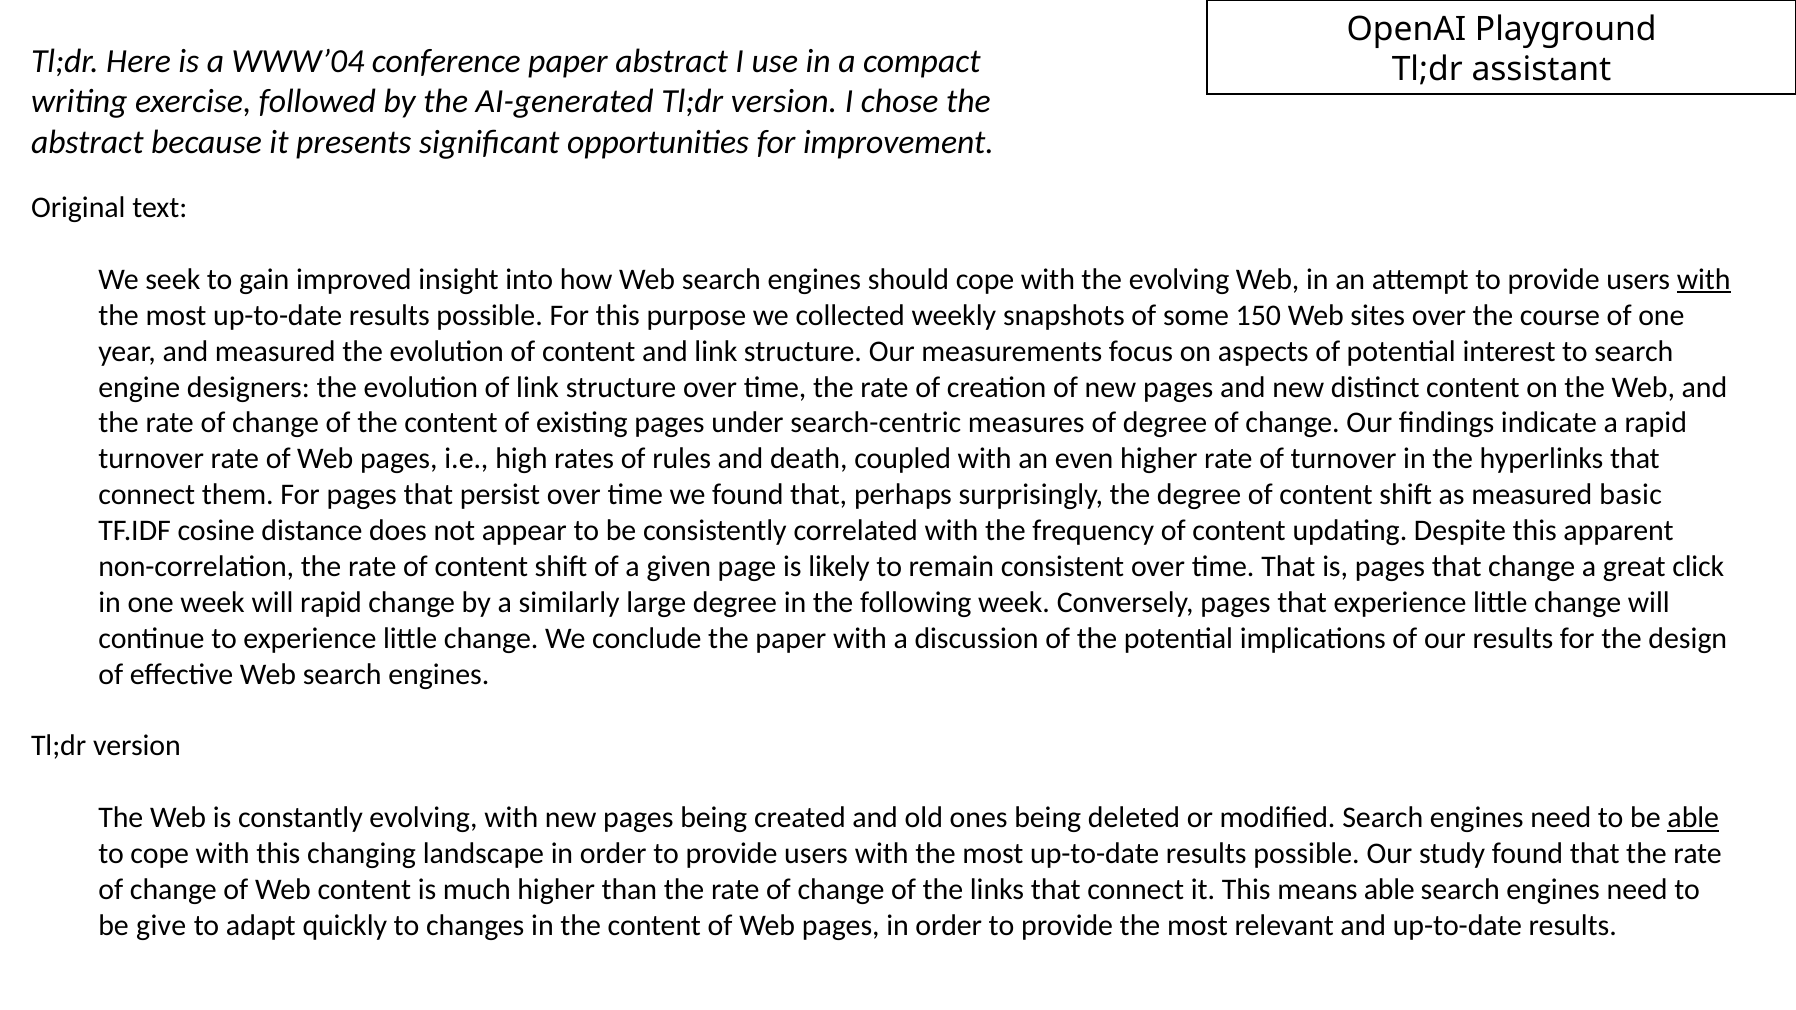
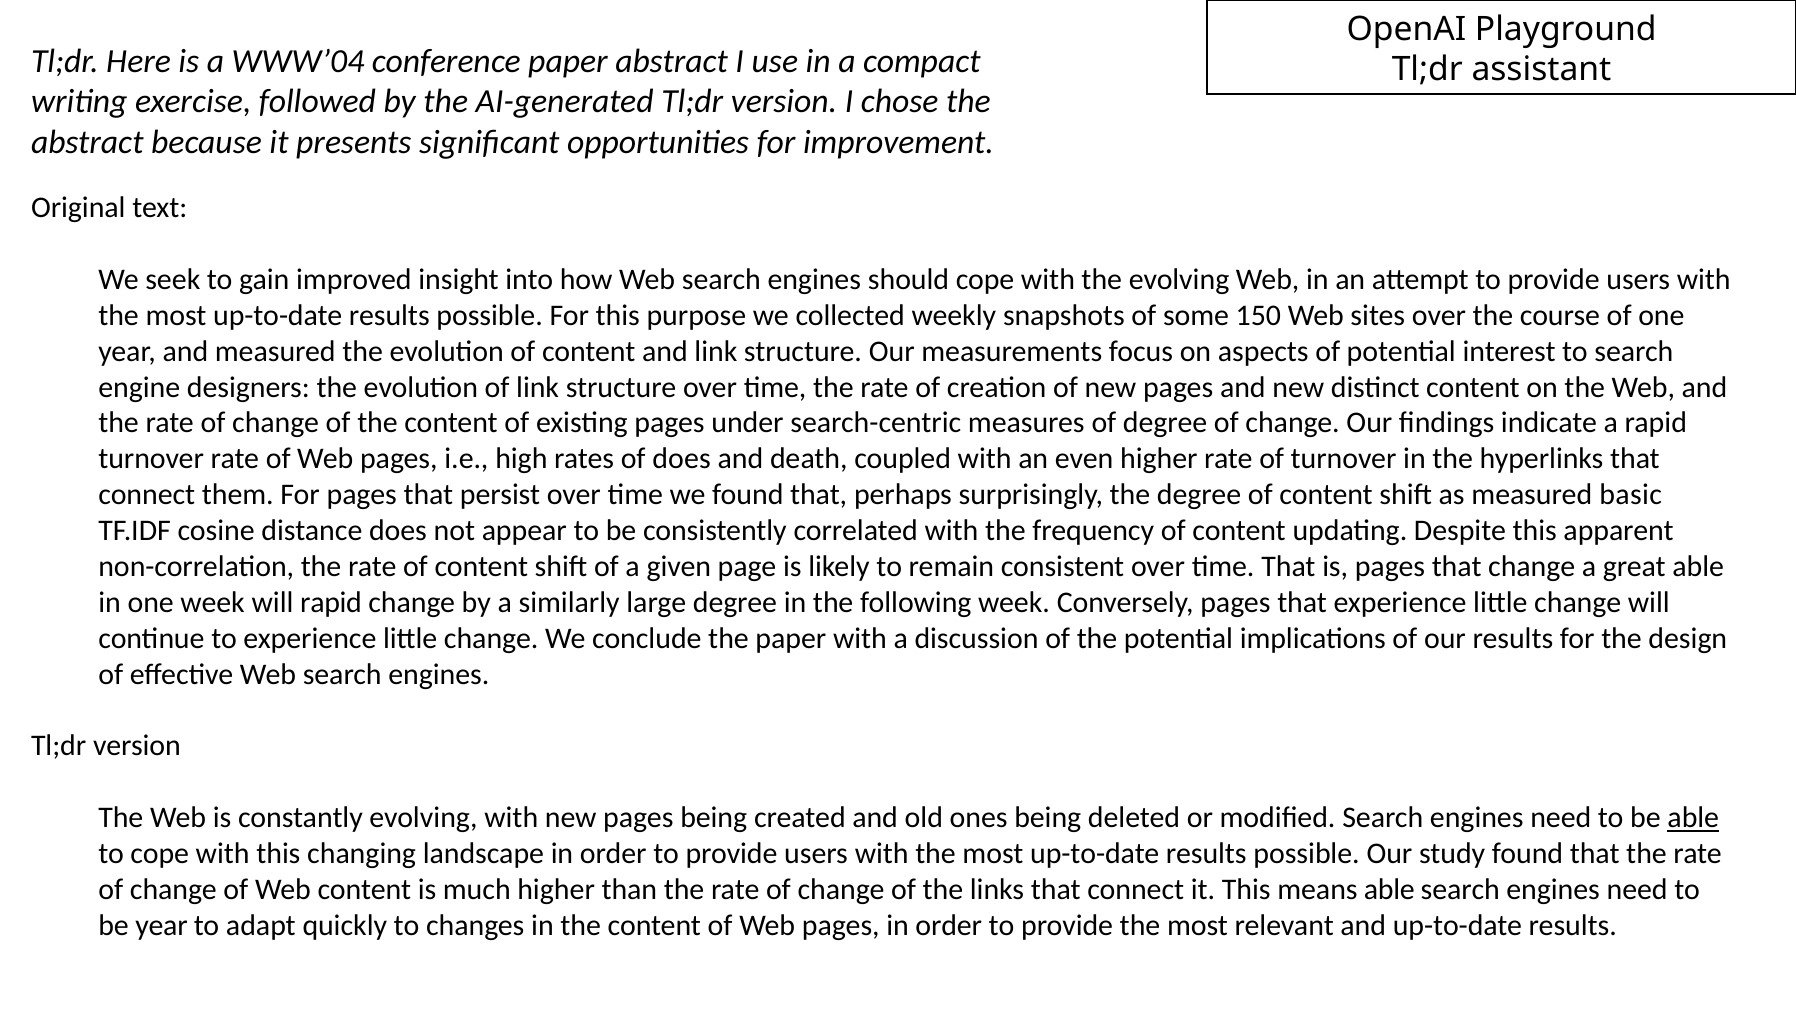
with at (1704, 280) underline: present -> none
of rules: rules -> does
great click: click -> able
be give: give -> year
